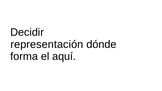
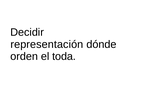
forma: forma -> orden
aquí: aquí -> toda
